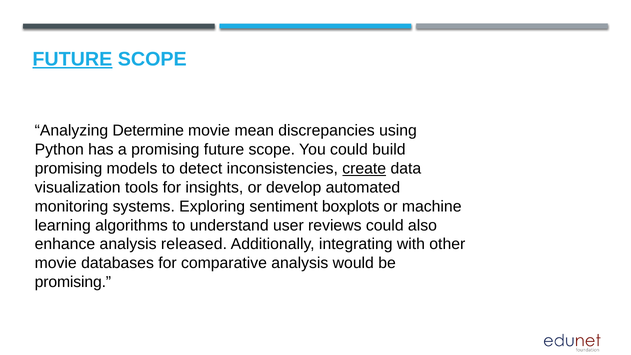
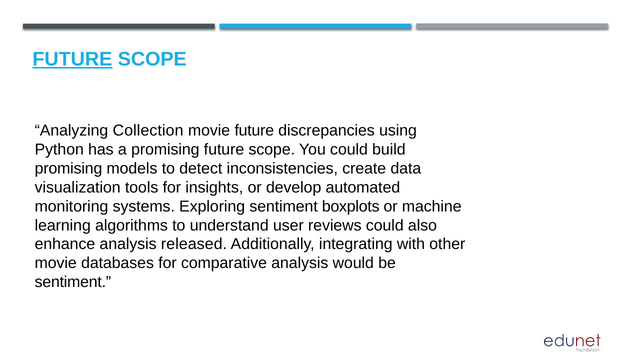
Determine: Determine -> Collection
movie mean: mean -> future
create underline: present -> none
promising at (73, 282): promising -> sentiment
